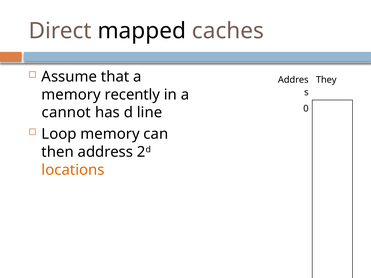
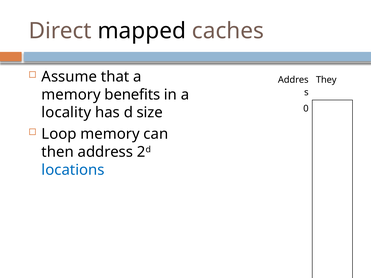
recently: recently -> benefits
cannot: cannot -> locality
line: line -> size
locations colour: orange -> blue
